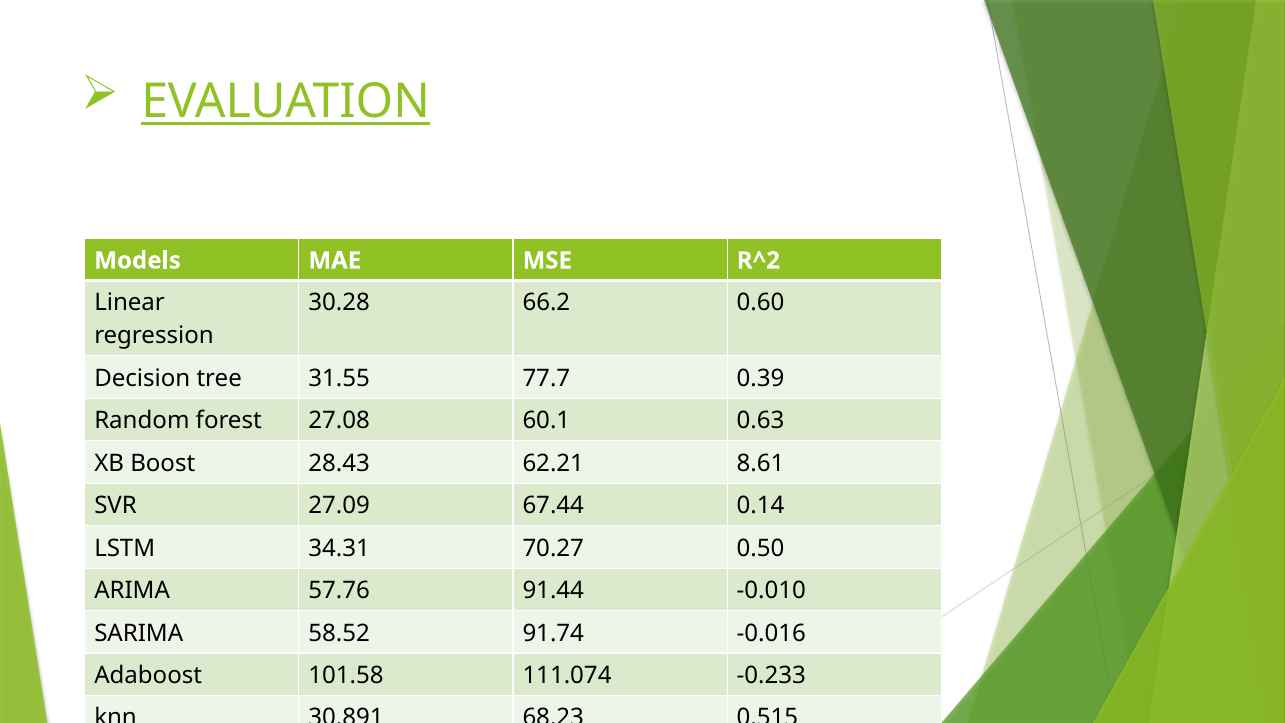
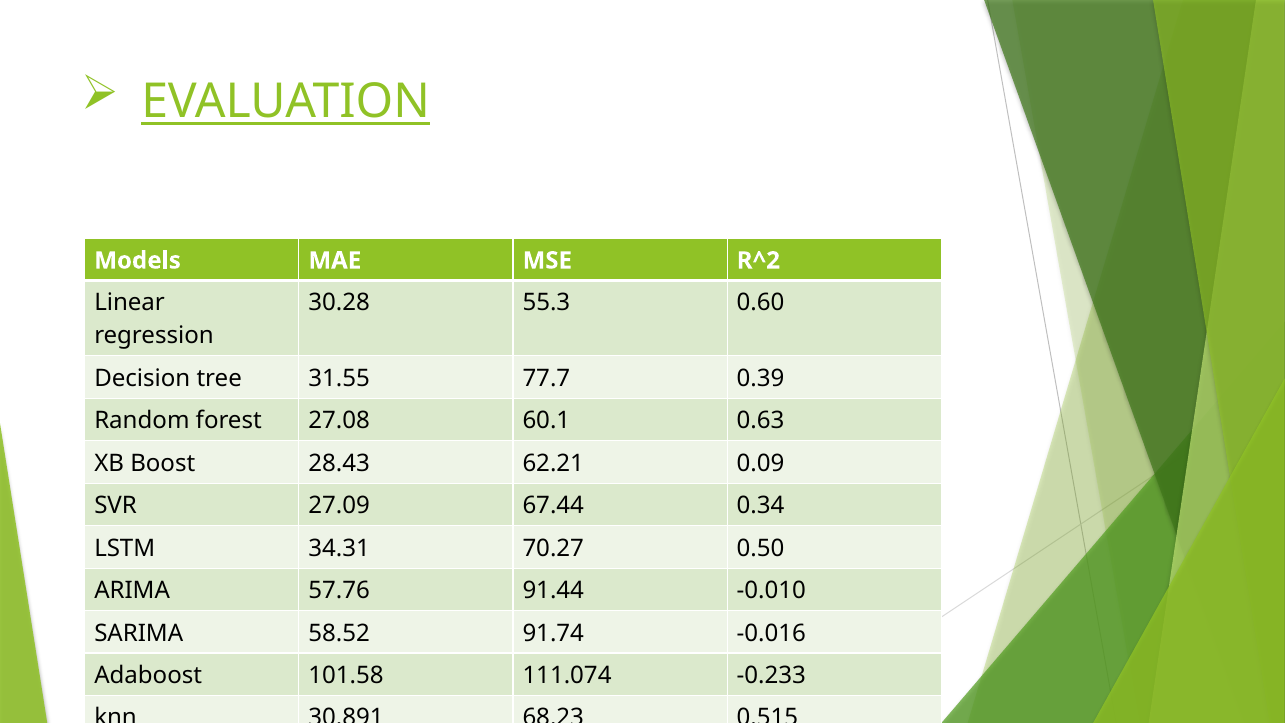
66.2: 66.2 -> 55.3
8.61: 8.61 -> 0.09
0.14: 0.14 -> 0.34
